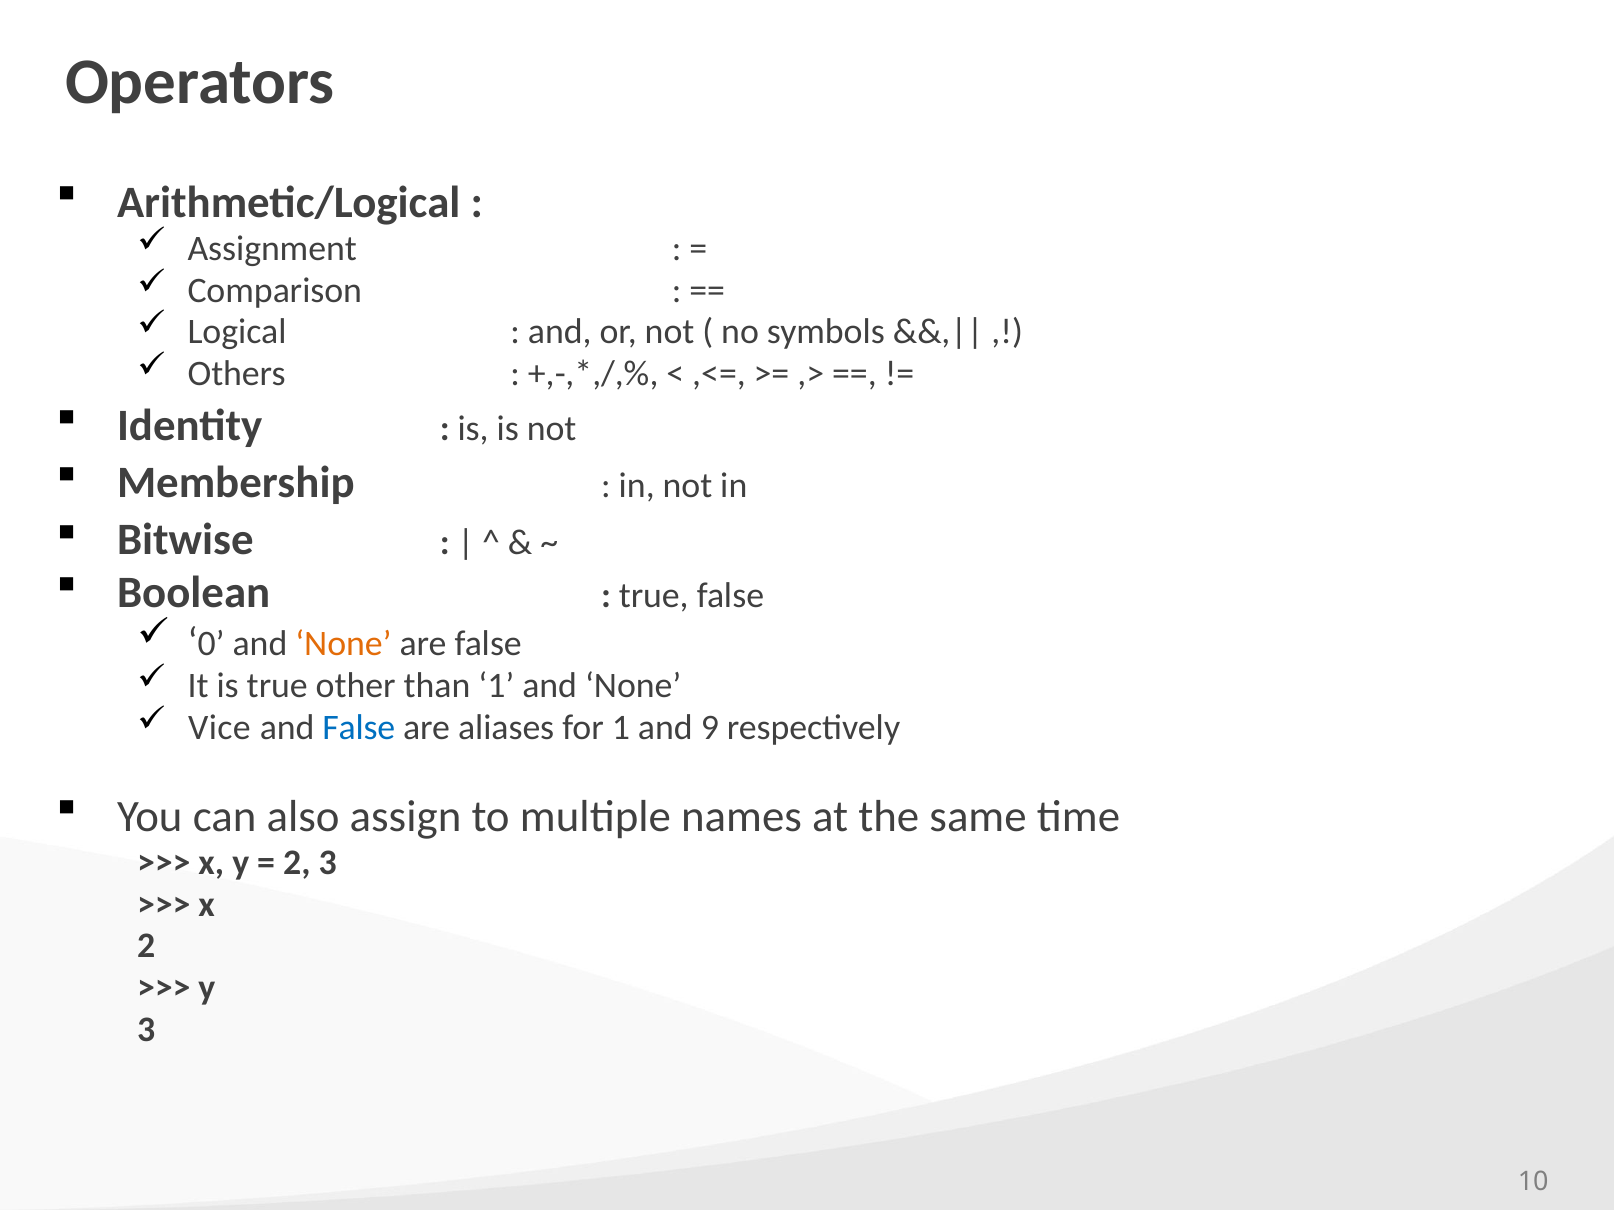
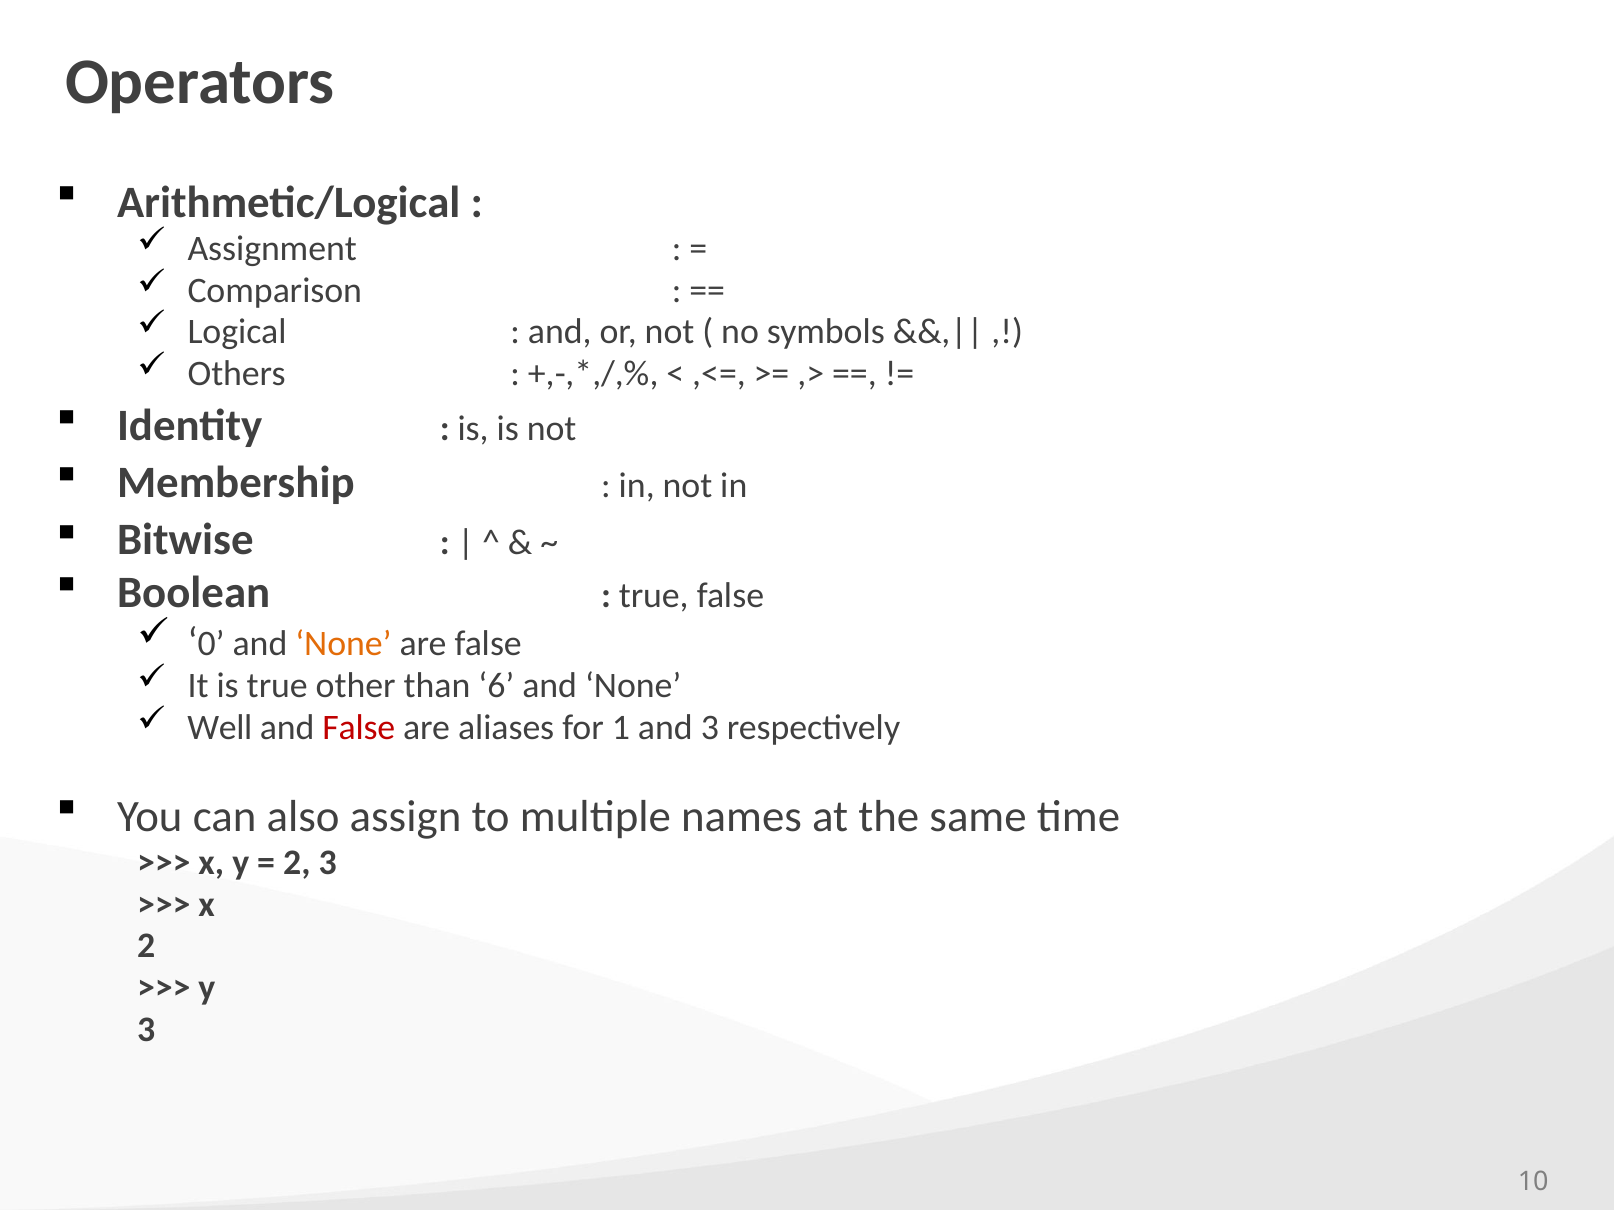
than 1: 1 -> 6
Vice: Vice -> Well
False at (359, 728) colour: blue -> red
and 9: 9 -> 3
